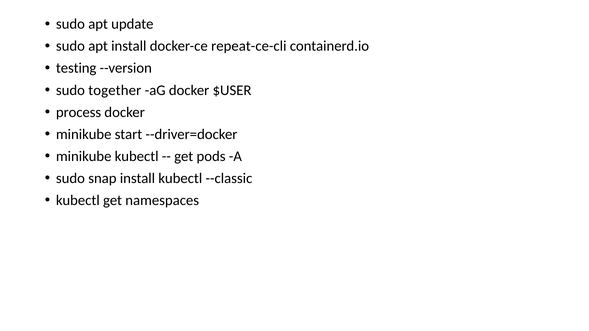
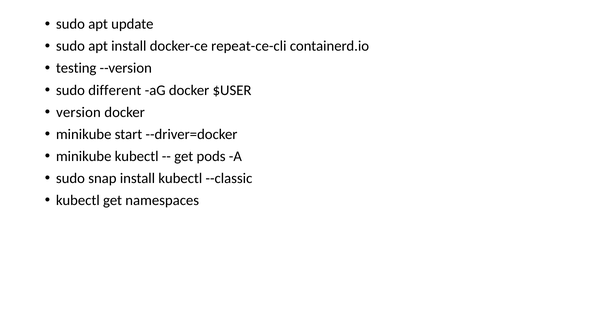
together: together -> different
process: process -> version
